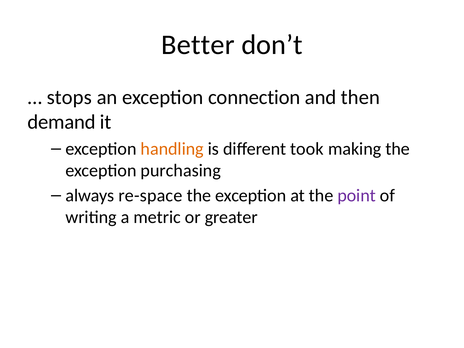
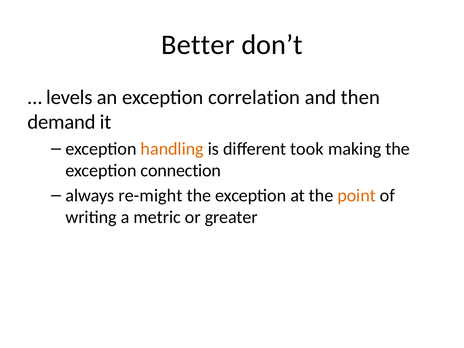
stops: stops -> levels
connection: connection -> correlation
purchasing: purchasing -> connection
re-space: re-space -> re-might
point colour: purple -> orange
